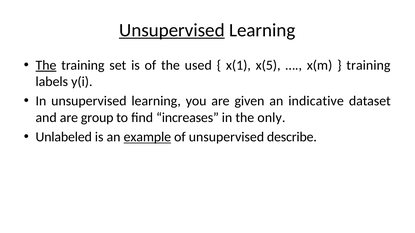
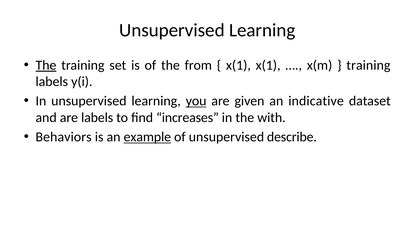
Unsupervised at (172, 30) underline: present -> none
used: used -> from
x(1 x(5: x(5 -> x(1
you underline: none -> present
are group: group -> labels
only: only -> with
Unlabeled: Unlabeled -> Behaviors
